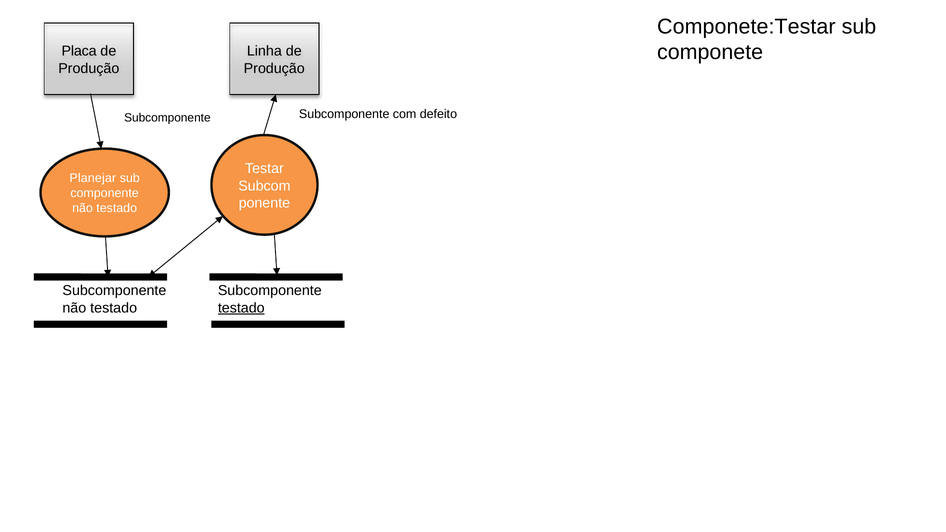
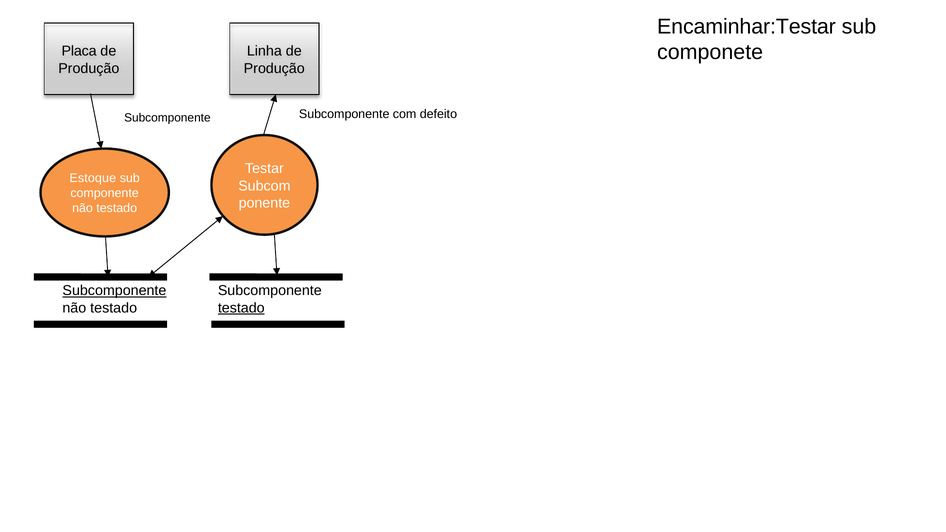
Componete:Testar: Componete:Testar -> Encaminhar:Testar
Planejar: Planejar -> Estoque
Subcomponente at (114, 291) underline: none -> present
